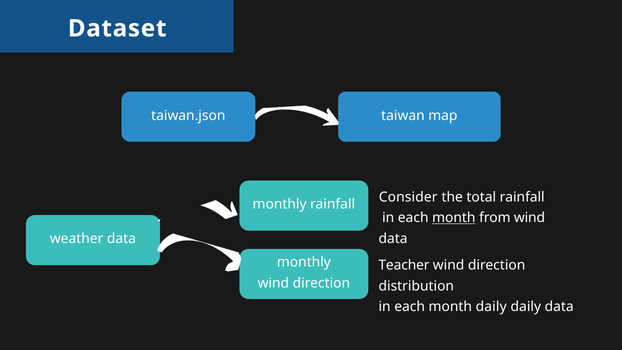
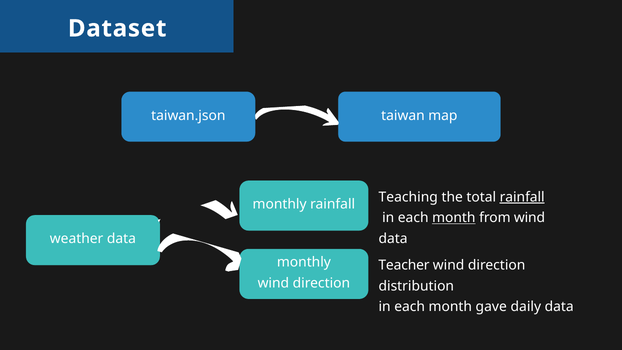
Consider: Consider -> Teaching
rainfall at (522, 197) underline: none -> present
month daily: daily -> gave
